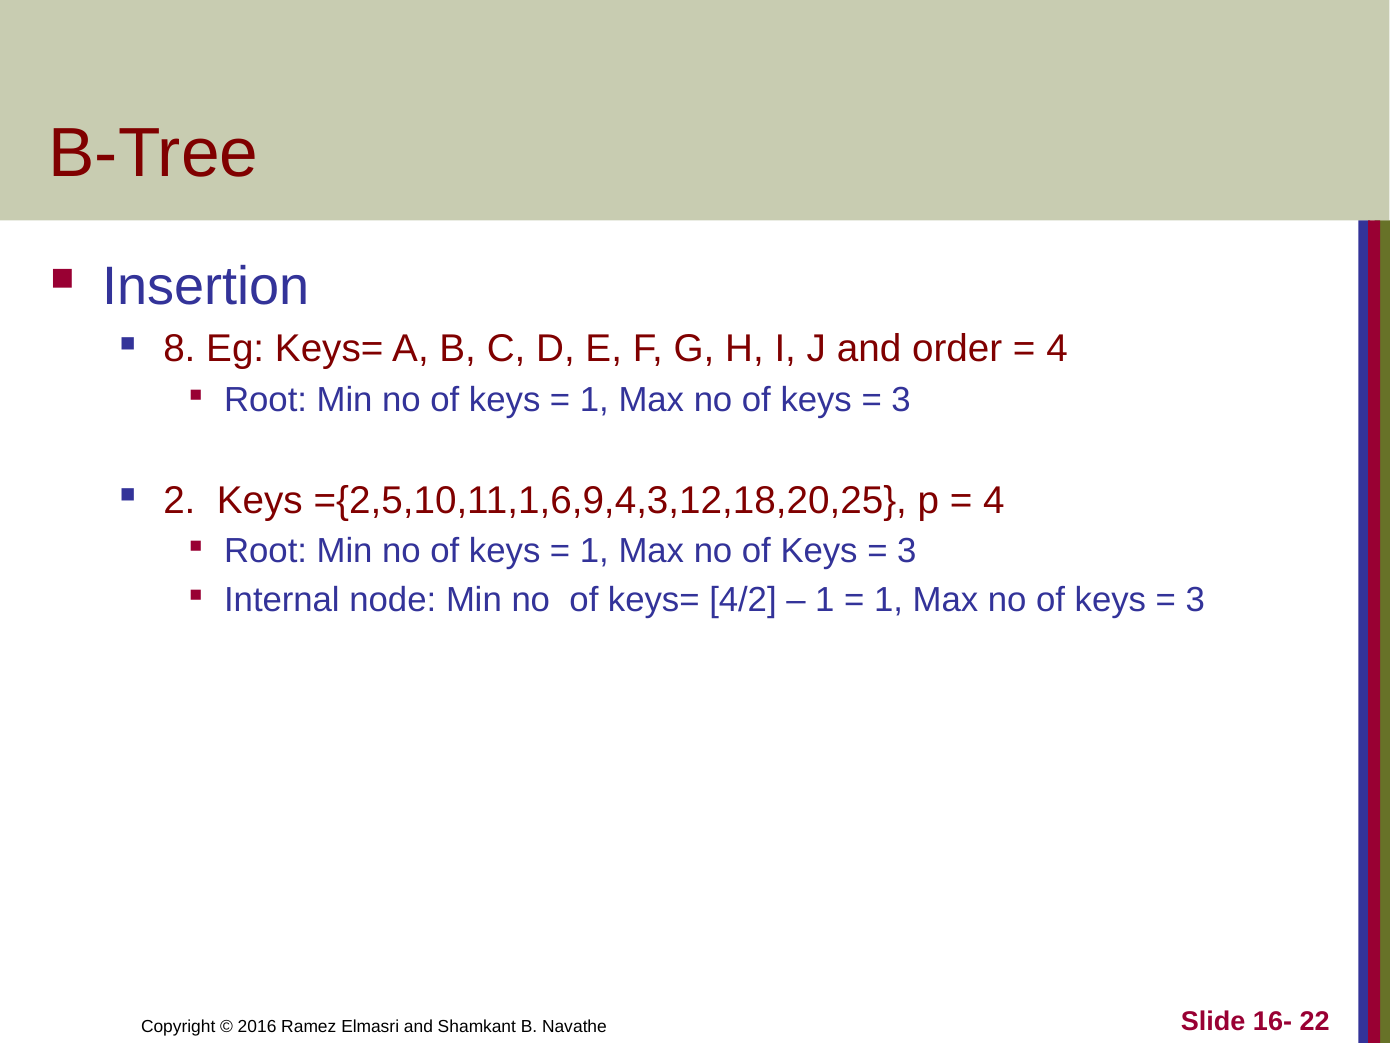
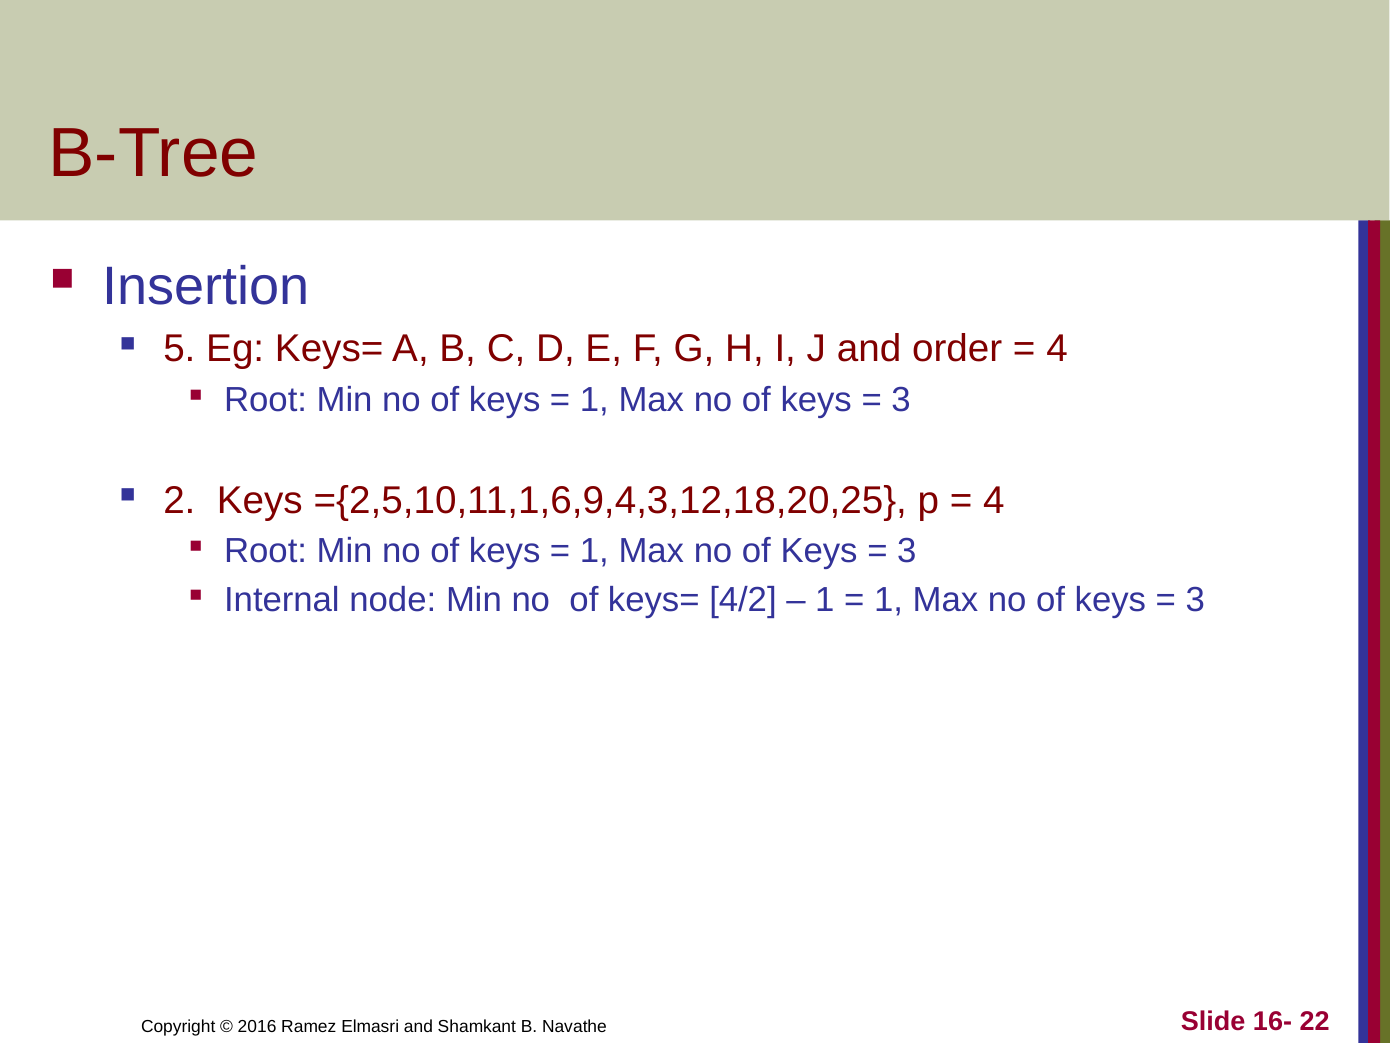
8: 8 -> 5
